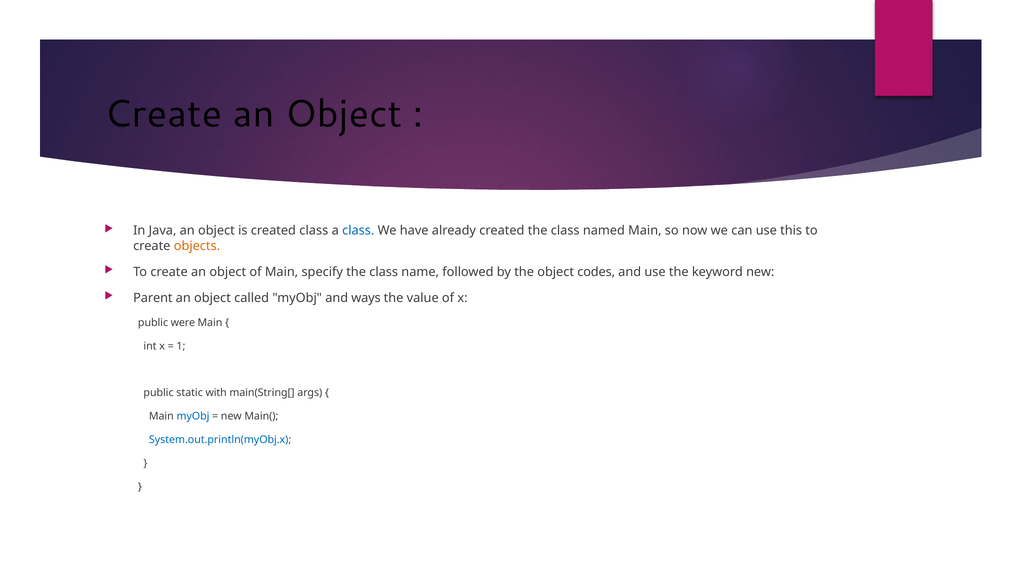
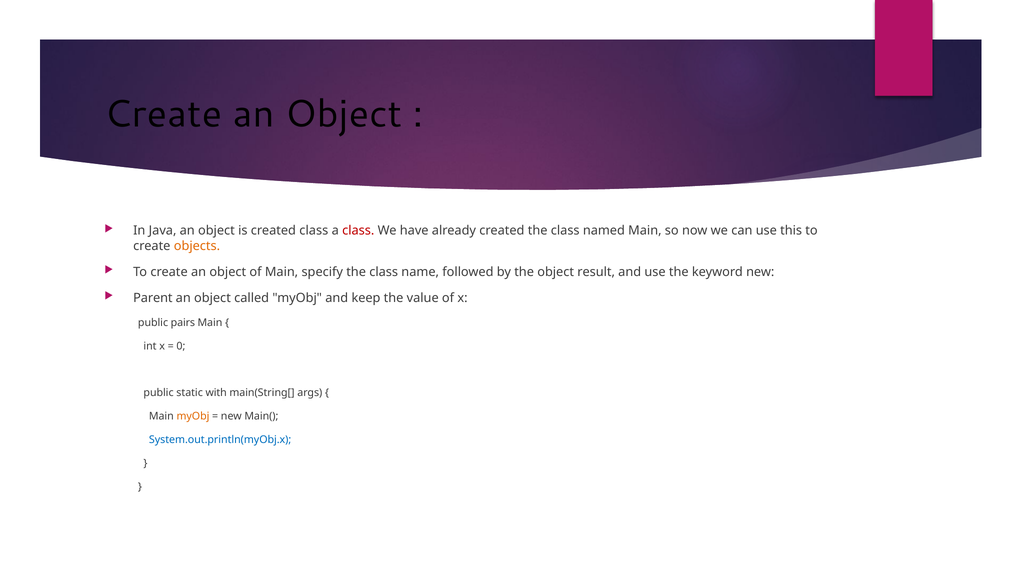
class at (358, 231) colour: blue -> red
codes: codes -> result
ways: ways -> keep
were: were -> pairs
1: 1 -> 0
myObj at (193, 416) colour: blue -> orange
